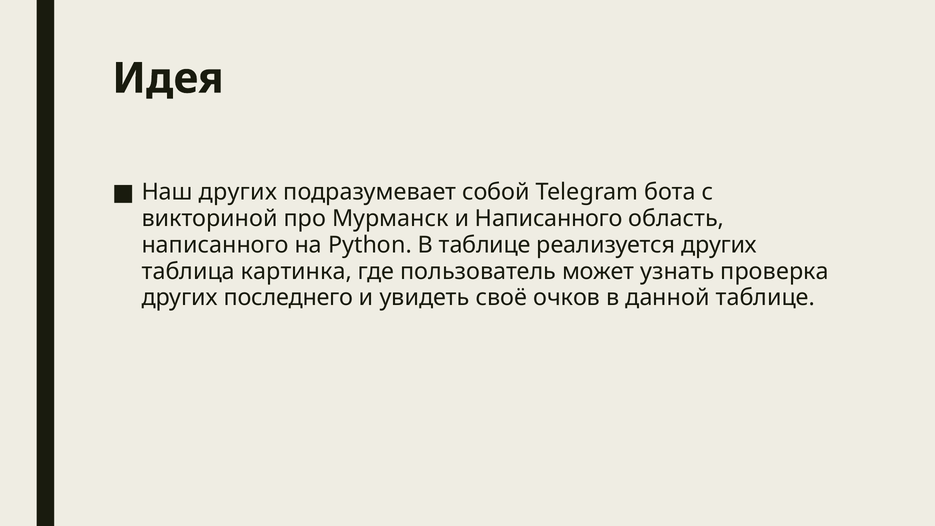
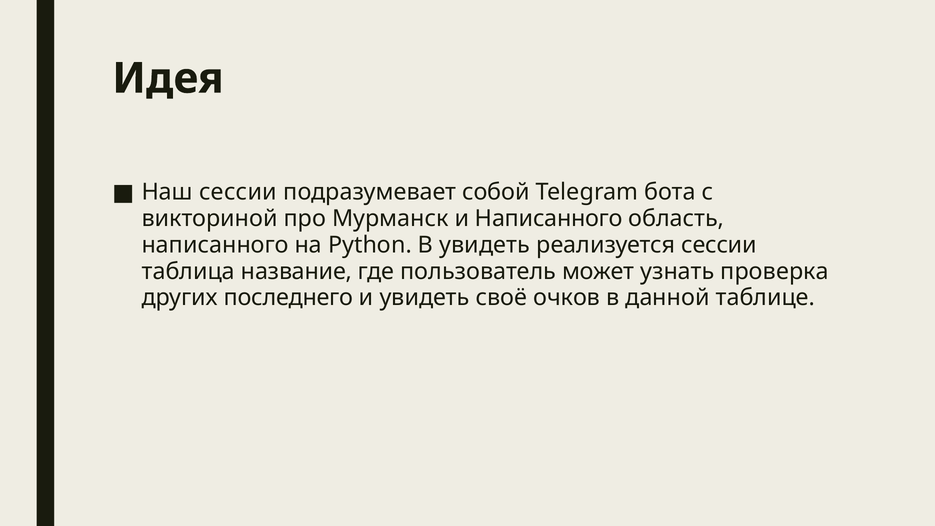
Наш других: других -> сессии
В таблице: таблице -> увидеть
реализуется других: других -> сессии
картинка: картинка -> название
